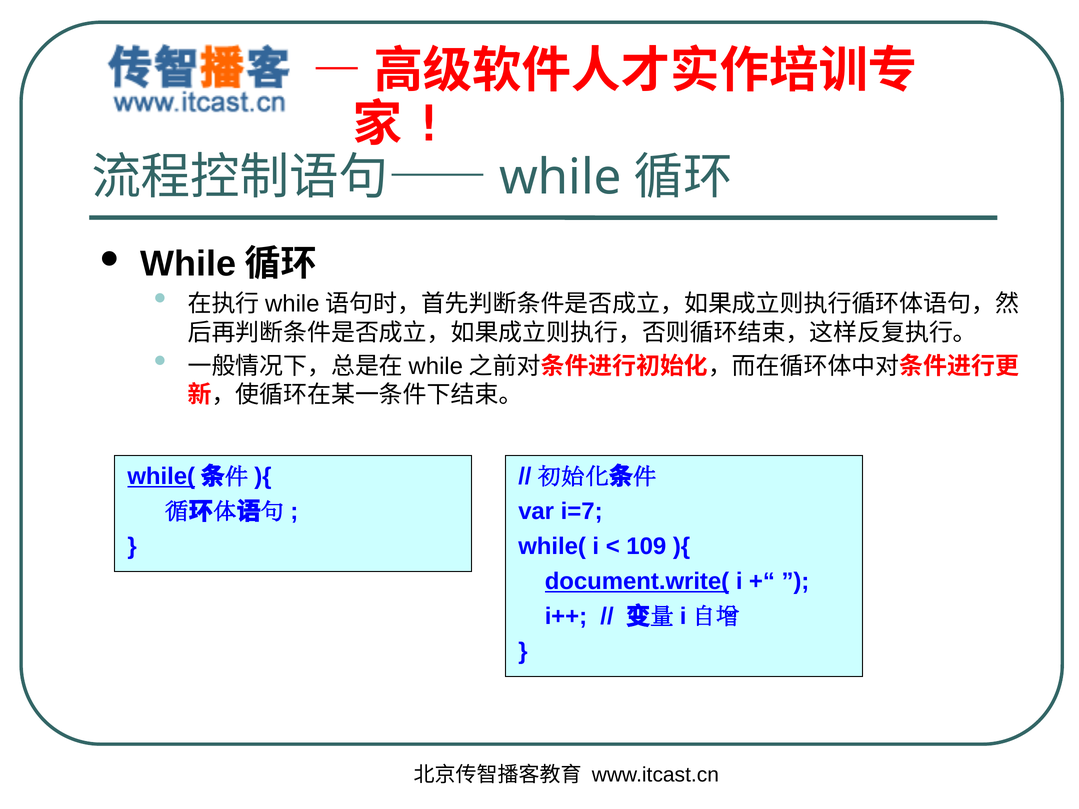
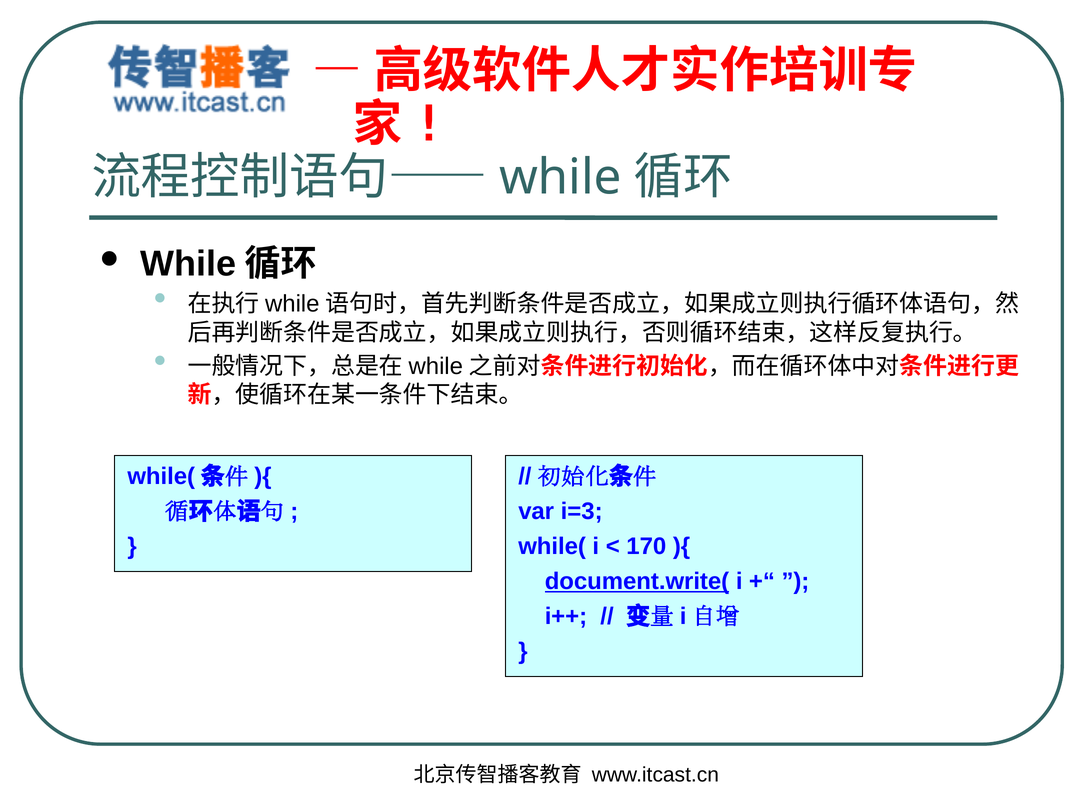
while( at (161, 477) underline: present -> none
i=7: i=7 -> i=3
109: 109 -> 170
